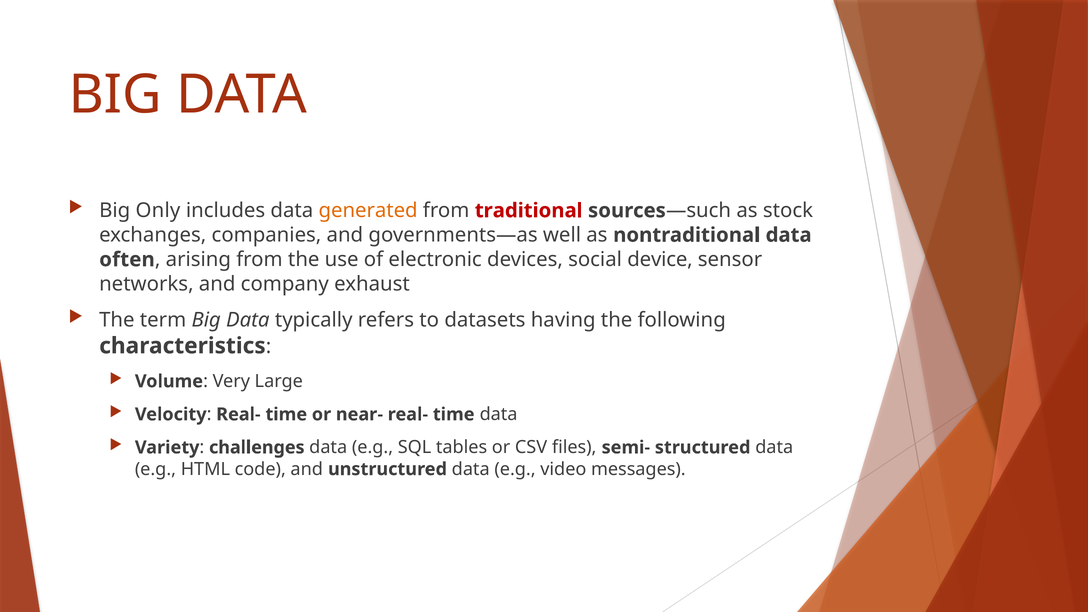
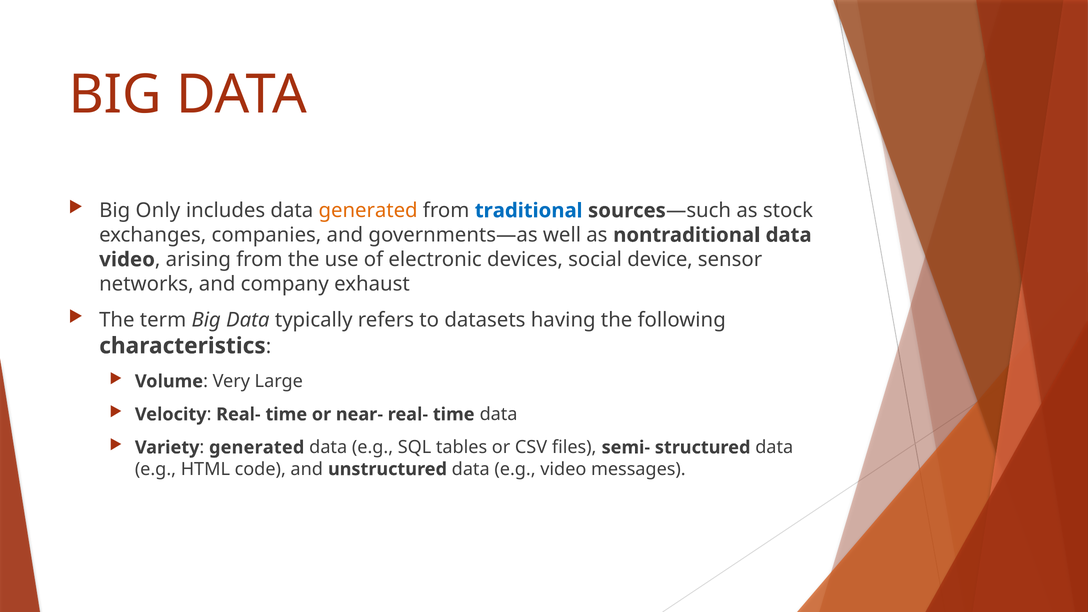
traditional colour: red -> blue
often at (127, 260): often -> video
Variety challenges: challenges -> generated
